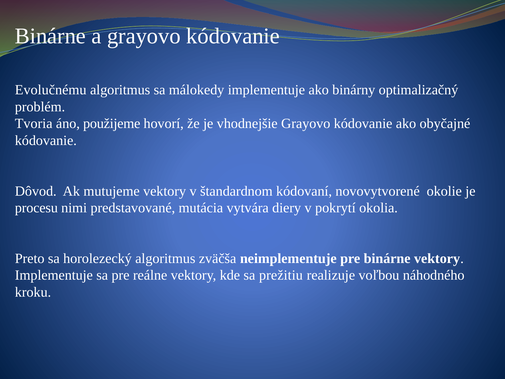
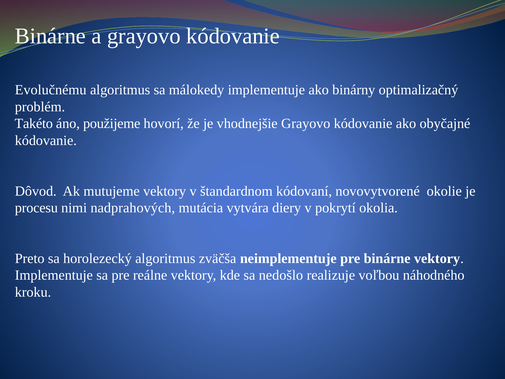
Tvoria: Tvoria -> Takéto
predstavované: predstavované -> nadprahových
prežitiu: prežitiu -> nedošlo
